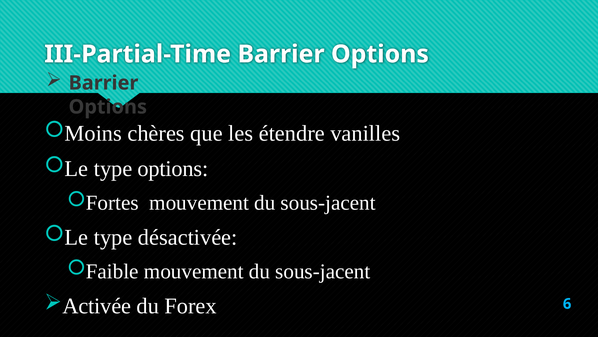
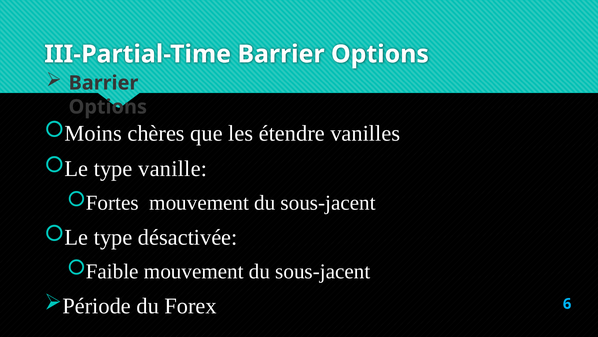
type options: options -> vanille
Activée: Activée -> Période
